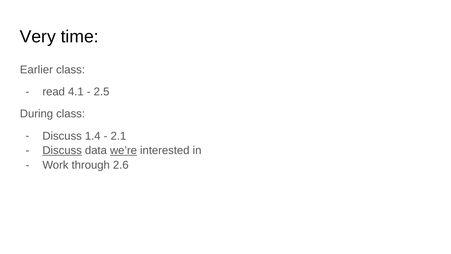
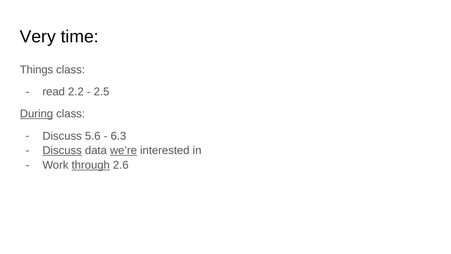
Earlier: Earlier -> Things
4.1: 4.1 -> 2.2
During underline: none -> present
1.4: 1.4 -> 5.6
2.1: 2.1 -> 6.3
through underline: none -> present
